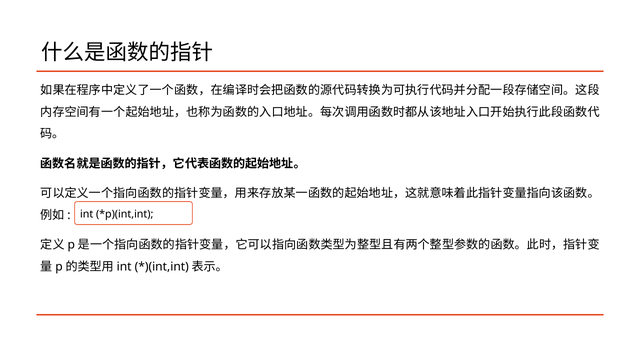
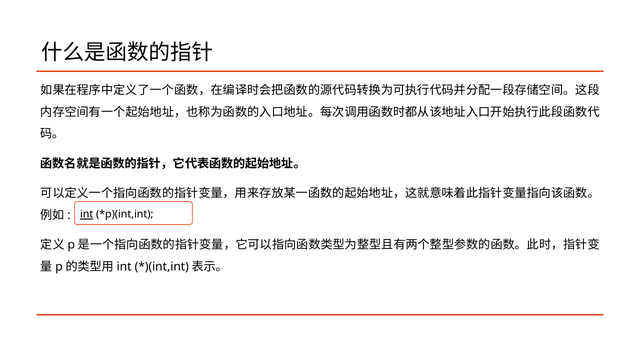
int underline: none -> present
